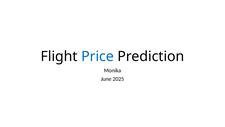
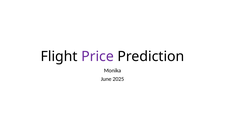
Price colour: blue -> purple
